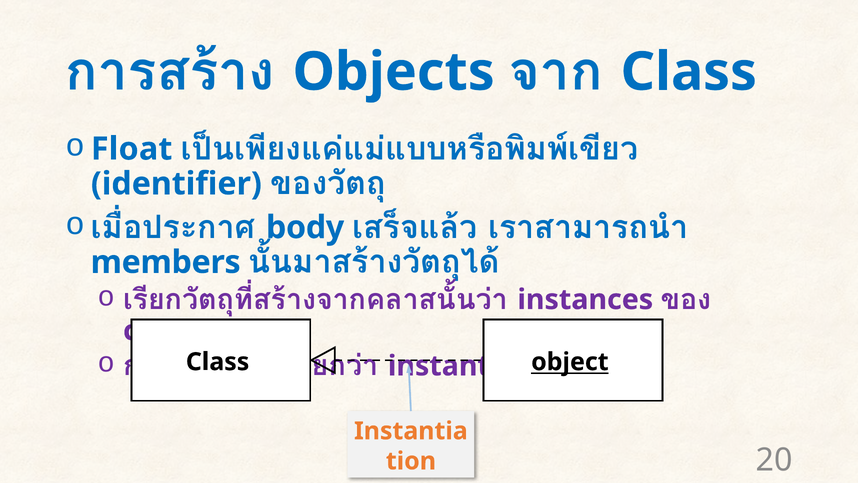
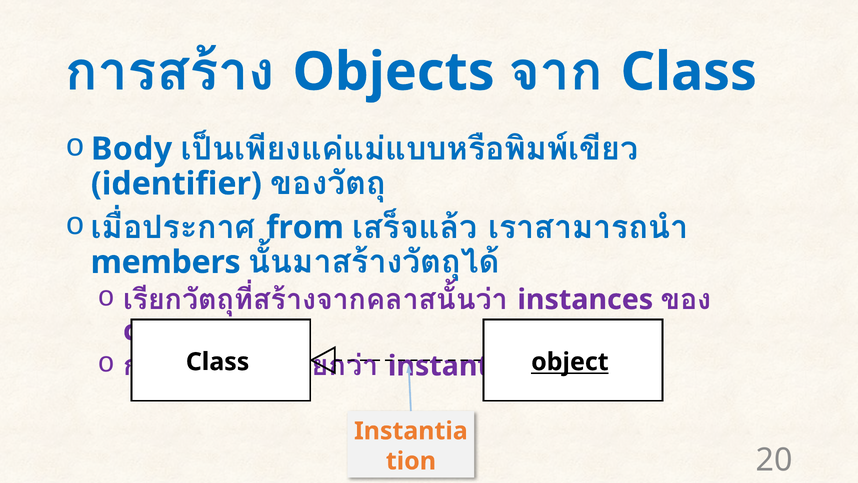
Float: Float -> Body
body: body -> from
